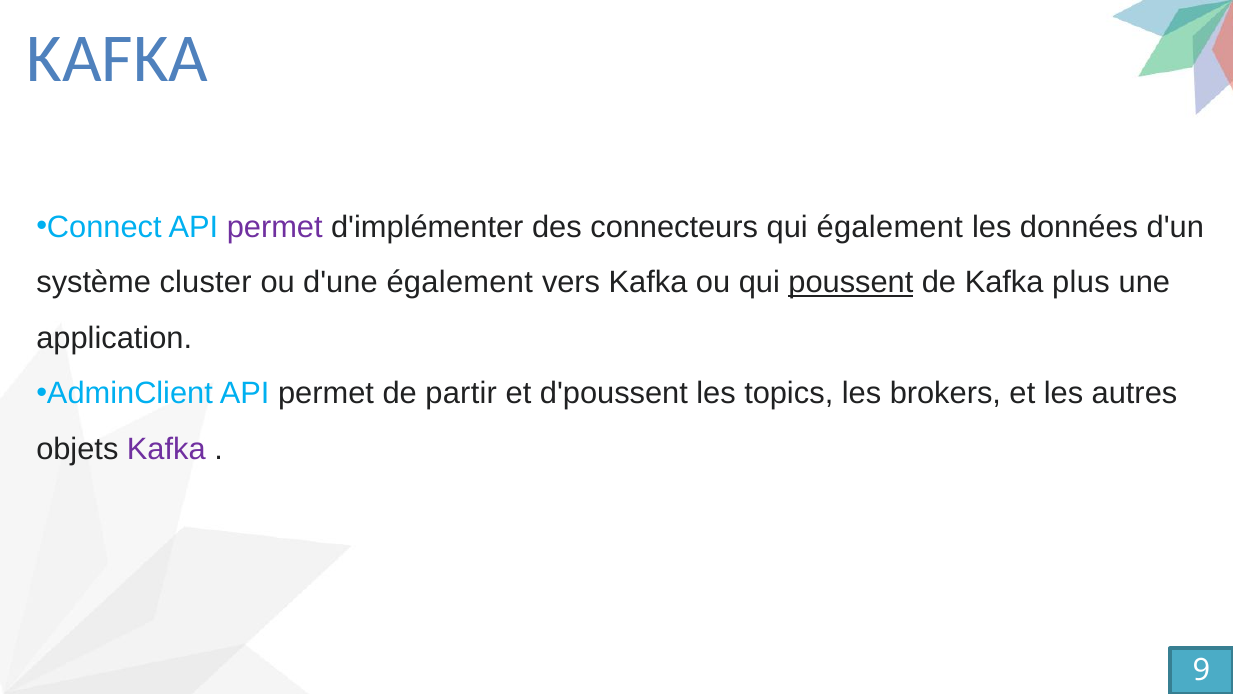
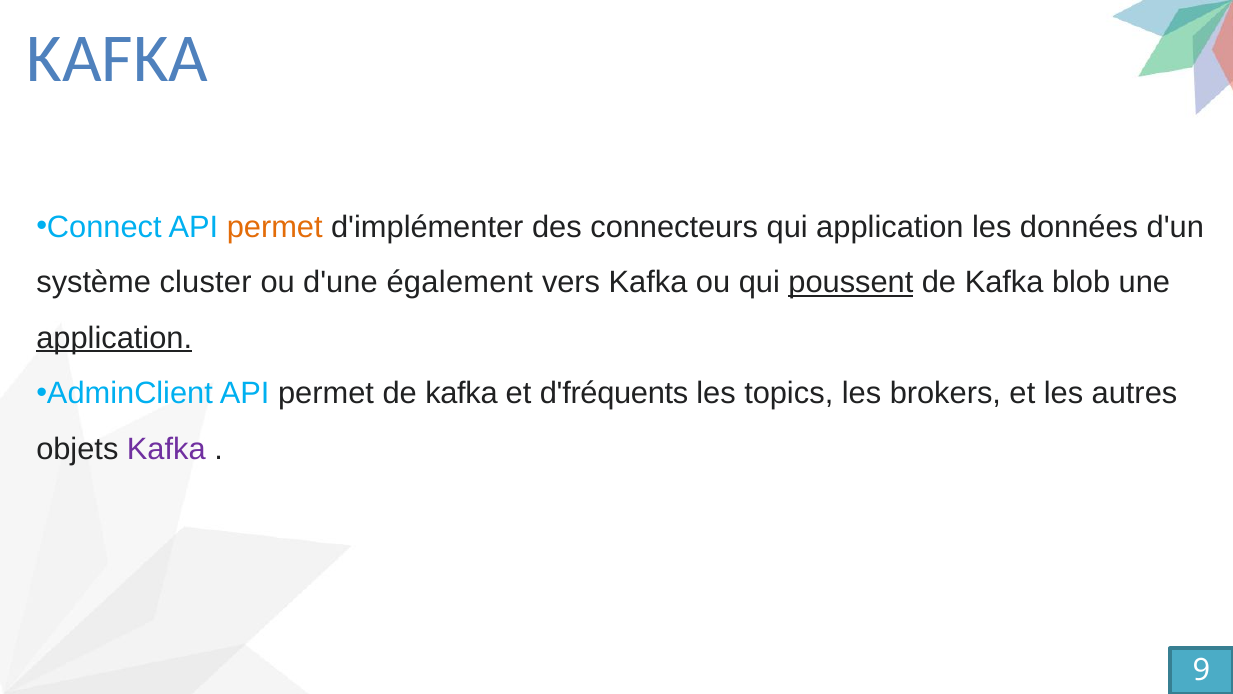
permet at (275, 227) colour: purple -> orange
qui également: également -> application
plus: plus -> blob
application at (114, 338) underline: none -> present
permet de partir: partir -> kafka
d'poussent: d'poussent -> d'fréquents
